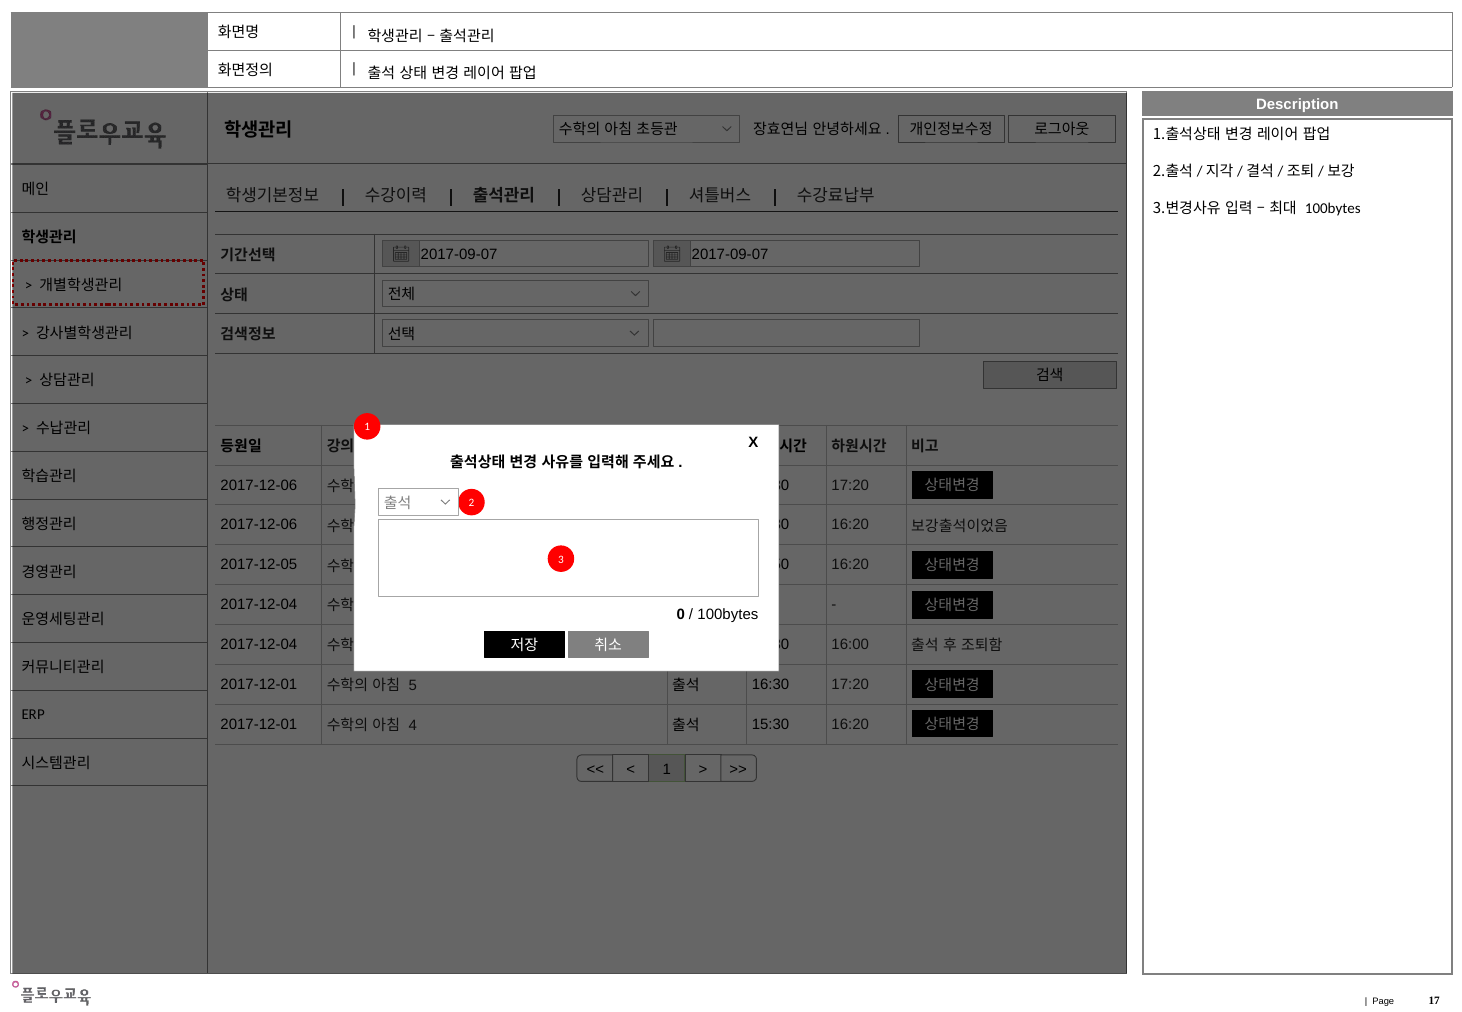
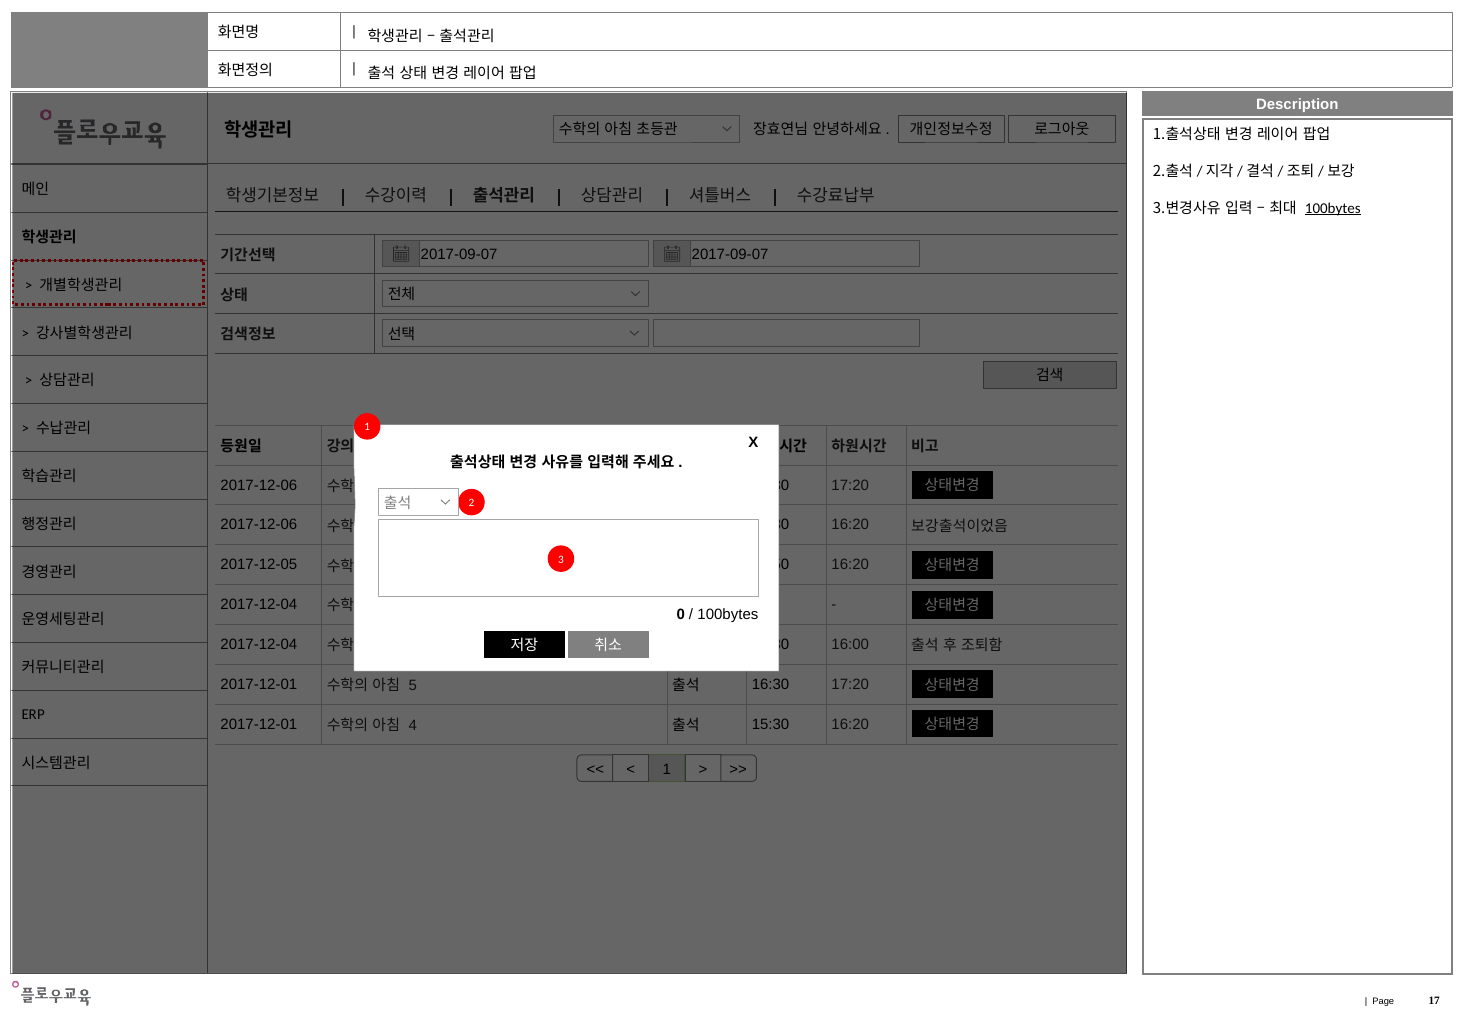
100bytes at (1333, 208) underline: none -> present
